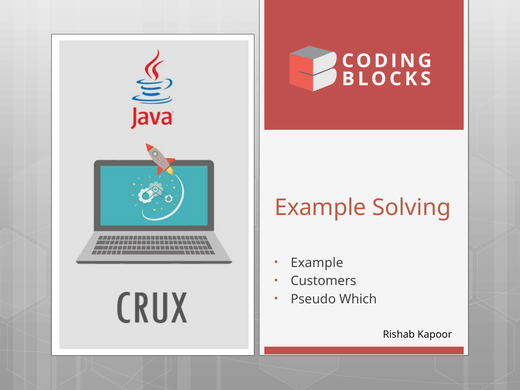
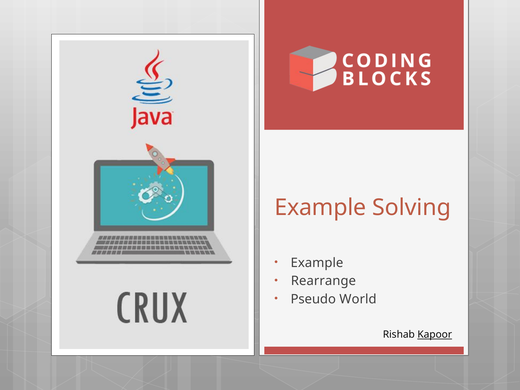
Customers: Customers -> Rearrange
Which: Which -> World
Kapoor underline: none -> present
